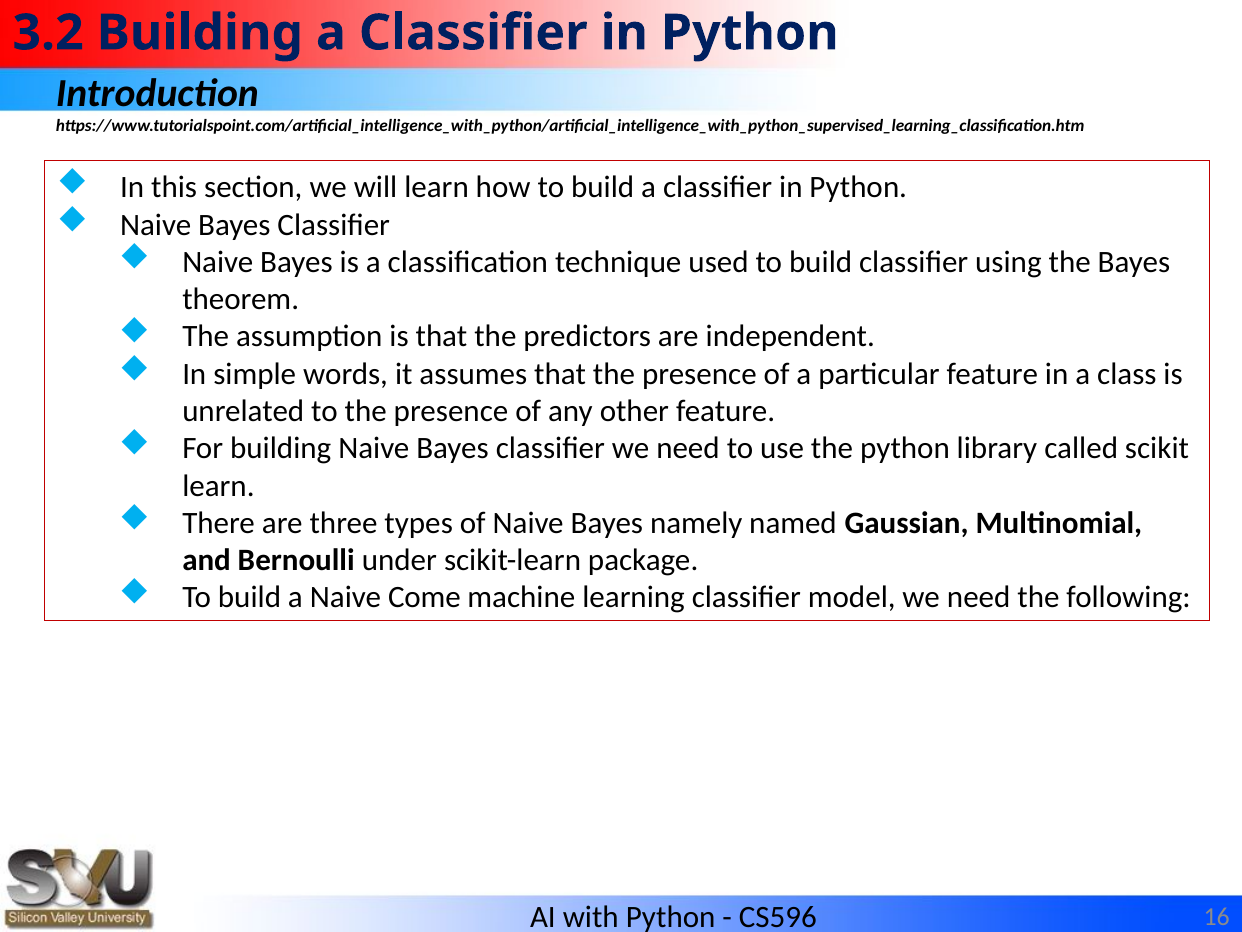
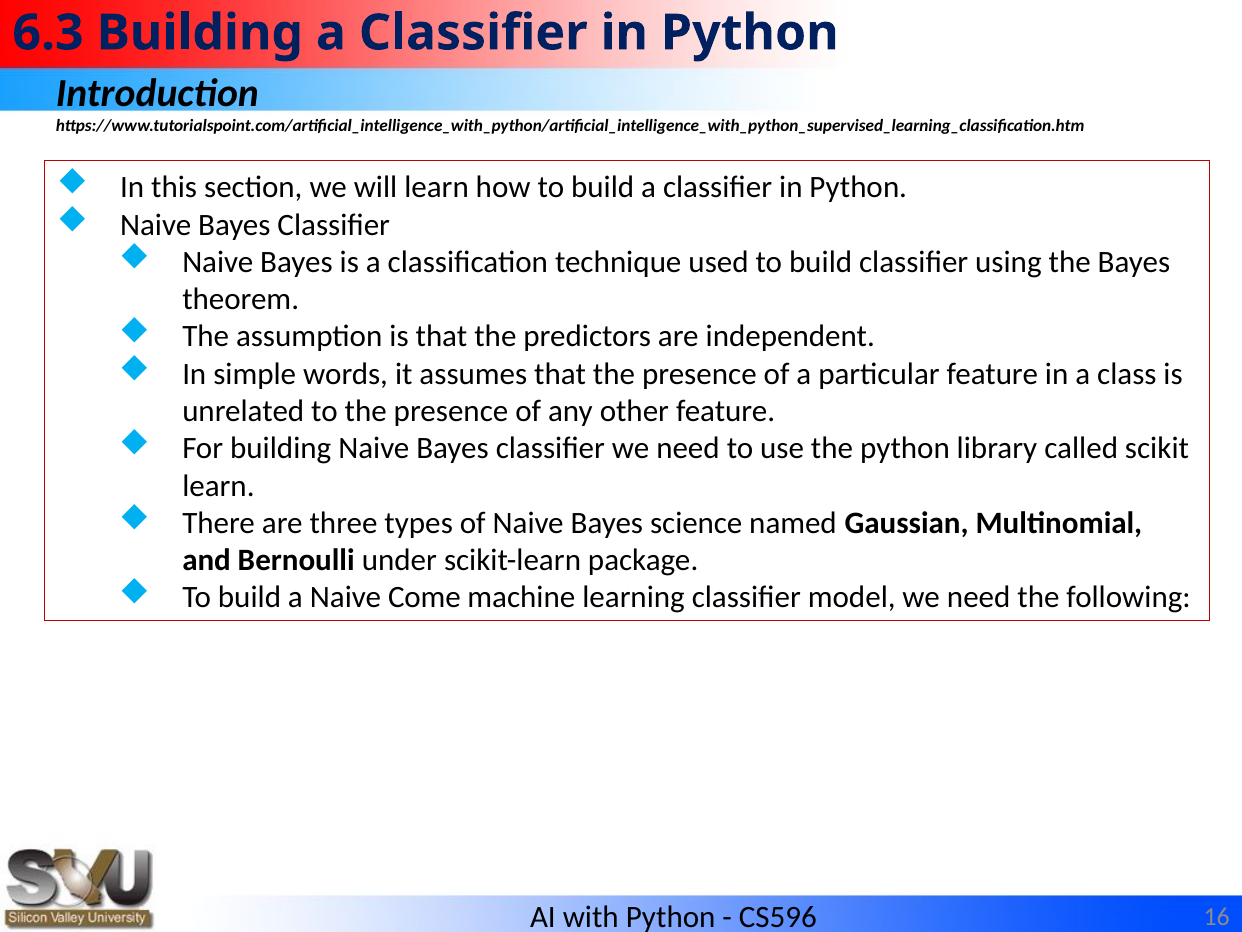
3.2: 3.2 -> 6.3
namely: namely -> science
